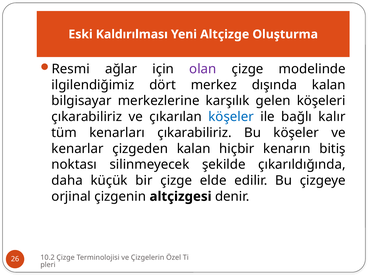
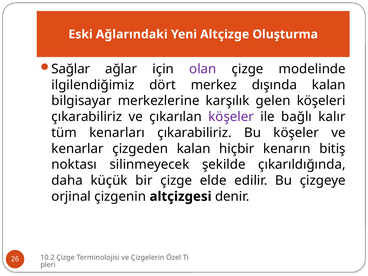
Kaldırılması: Kaldırılması -> Ağlarındaki
Resmi: Resmi -> Sağlar
köşeler at (231, 117) colour: blue -> purple
